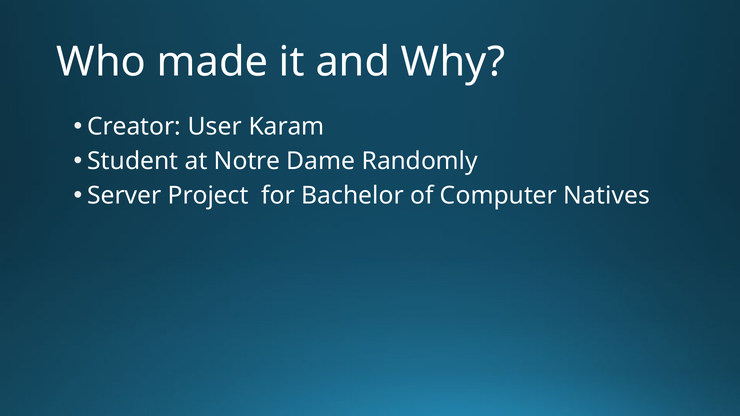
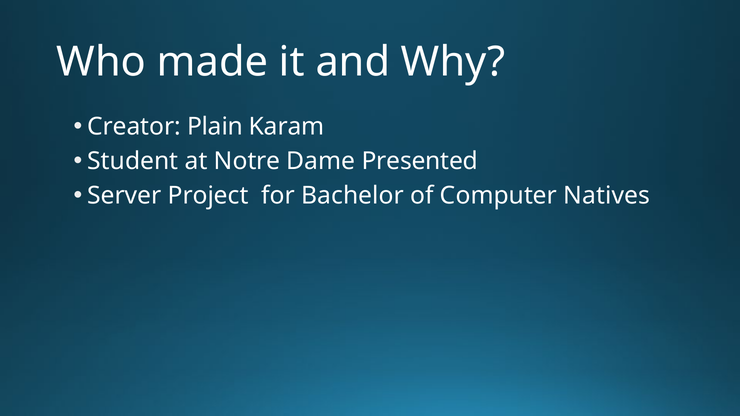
User: User -> Plain
Randomly: Randomly -> Presented
